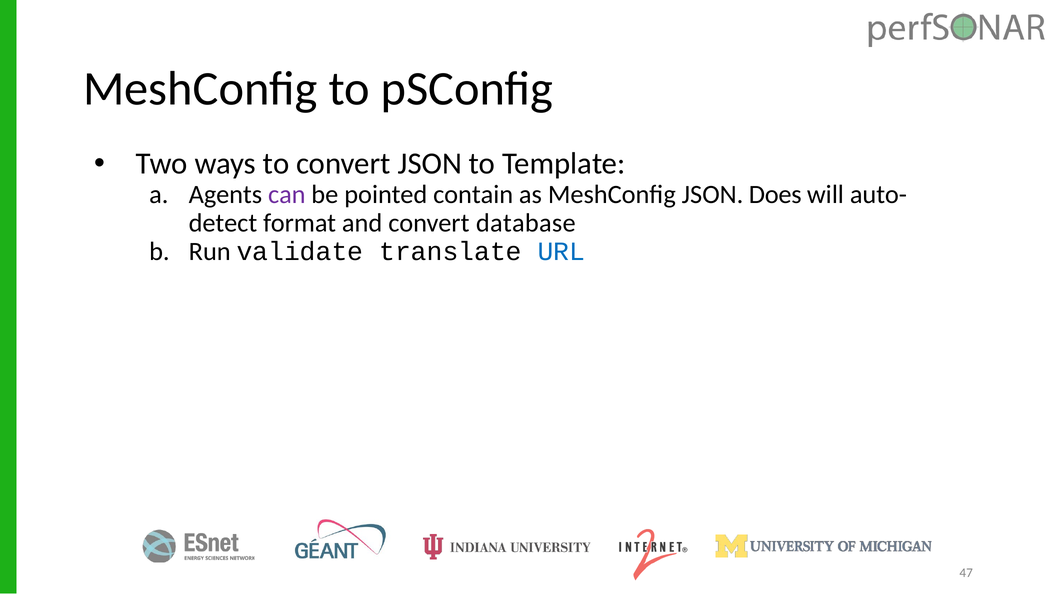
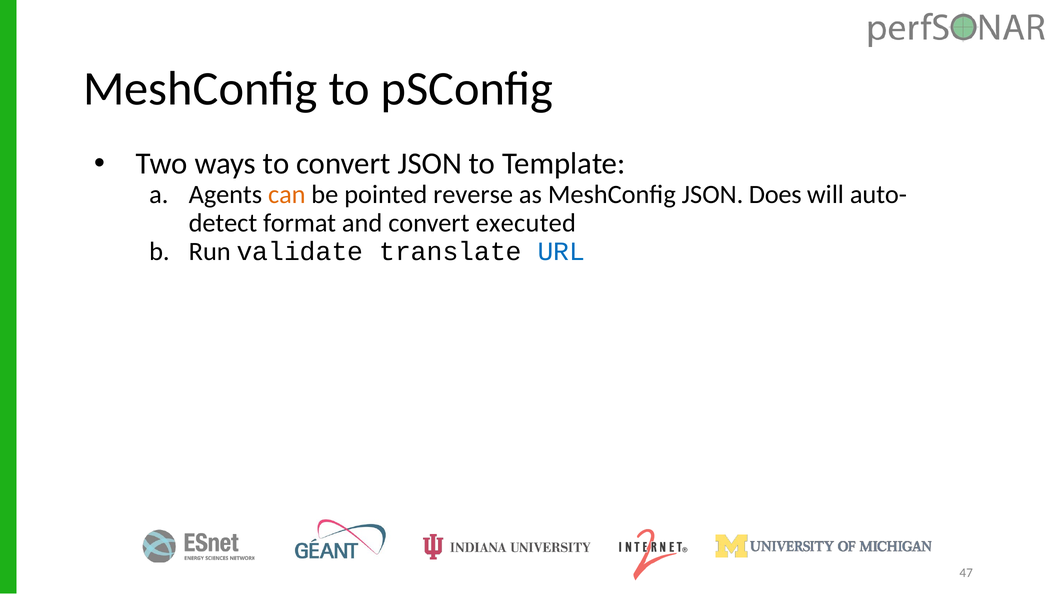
can colour: purple -> orange
contain: contain -> reverse
database: database -> executed
